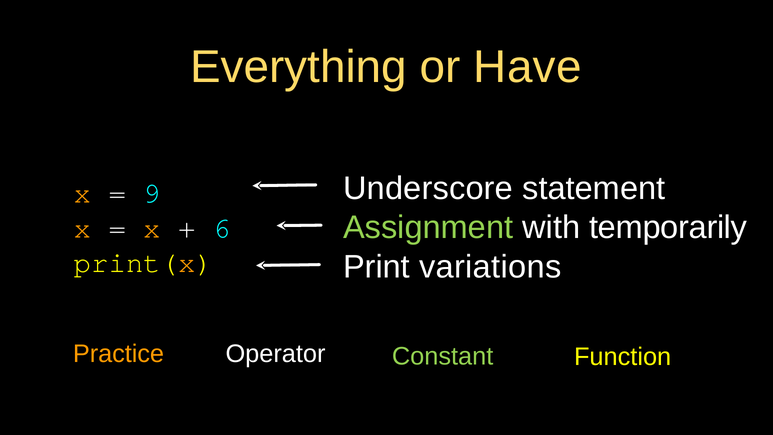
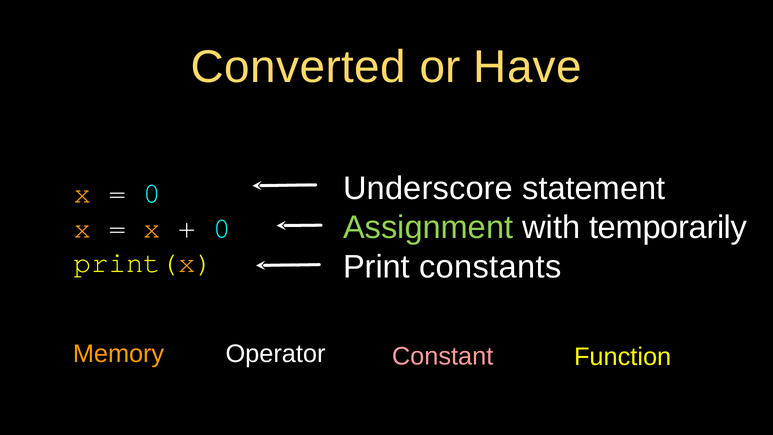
Everything: Everything -> Converted
9 at (152, 193): 9 -> 0
6 at (222, 228): 6 -> 0
variations: variations -> constants
Practice: Practice -> Memory
Constant colour: light green -> pink
